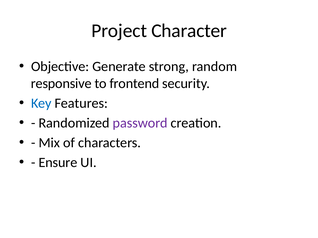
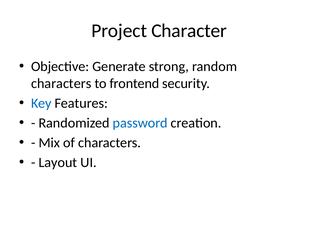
responsive at (61, 84): responsive -> characters
password colour: purple -> blue
Ensure: Ensure -> Layout
